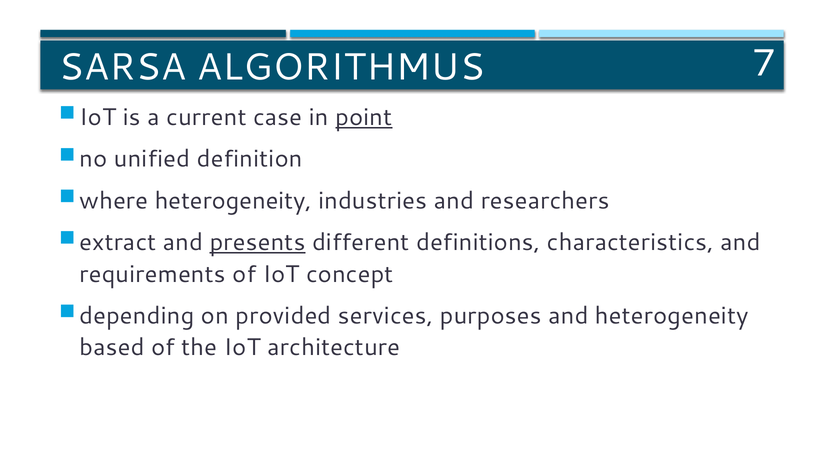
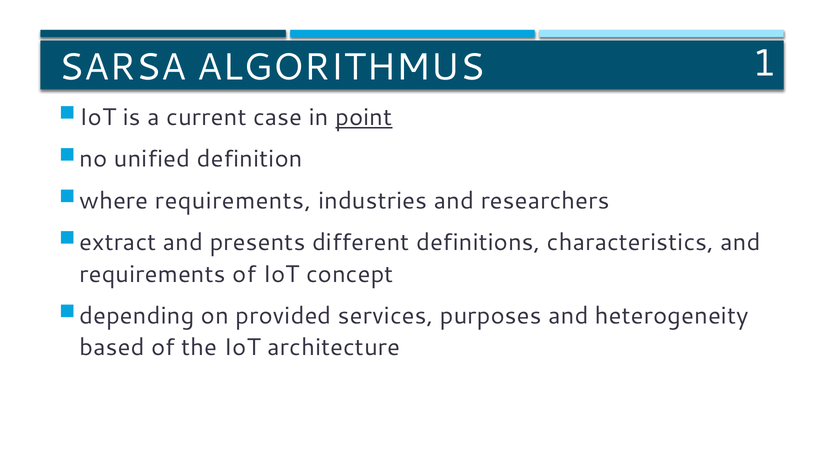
7: 7 -> 1
where heterogeneity: heterogeneity -> requirements
presents underline: present -> none
